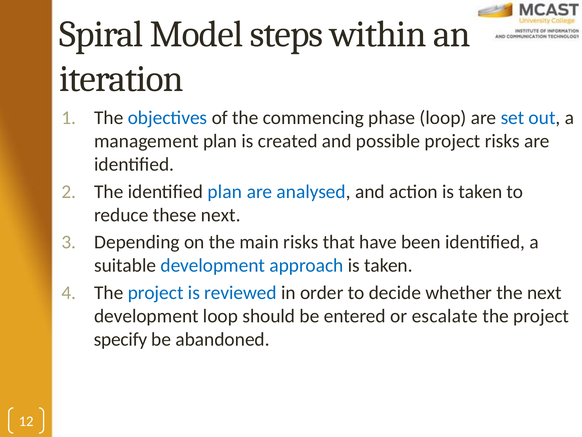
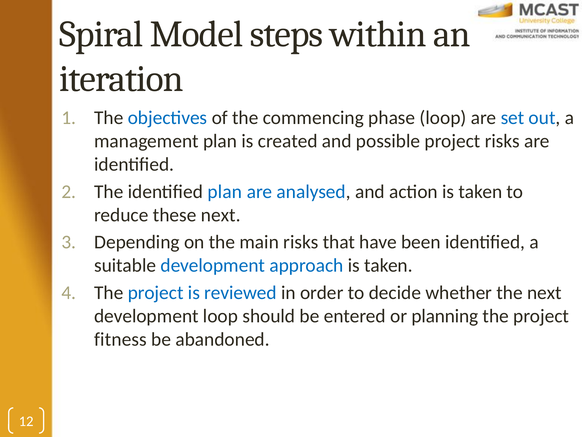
escalate: escalate -> planning
specify: specify -> fitness
